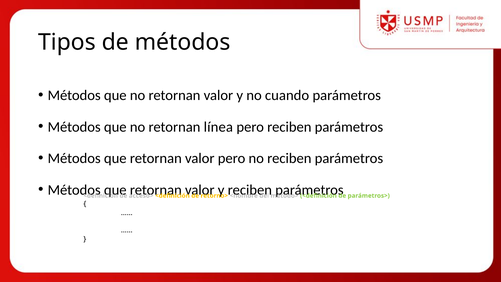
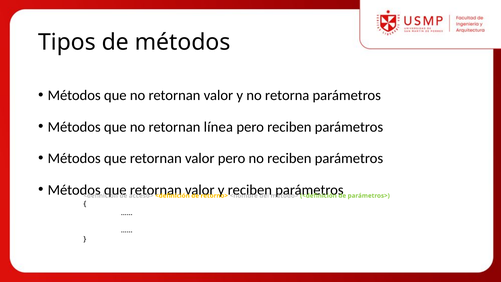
cuando: cuando -> retorna
